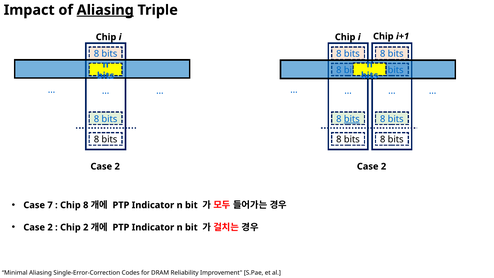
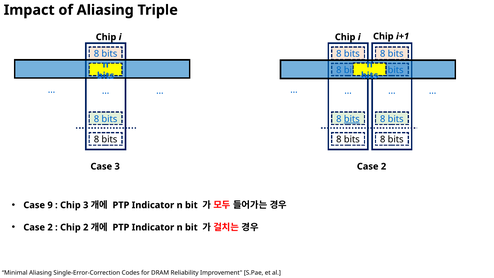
Aliasing at (105, 10) underline: present -> none
2 at (117, 166): 2 -> 3
7: 7 -> 9
Chip 8: 8 -> 3
